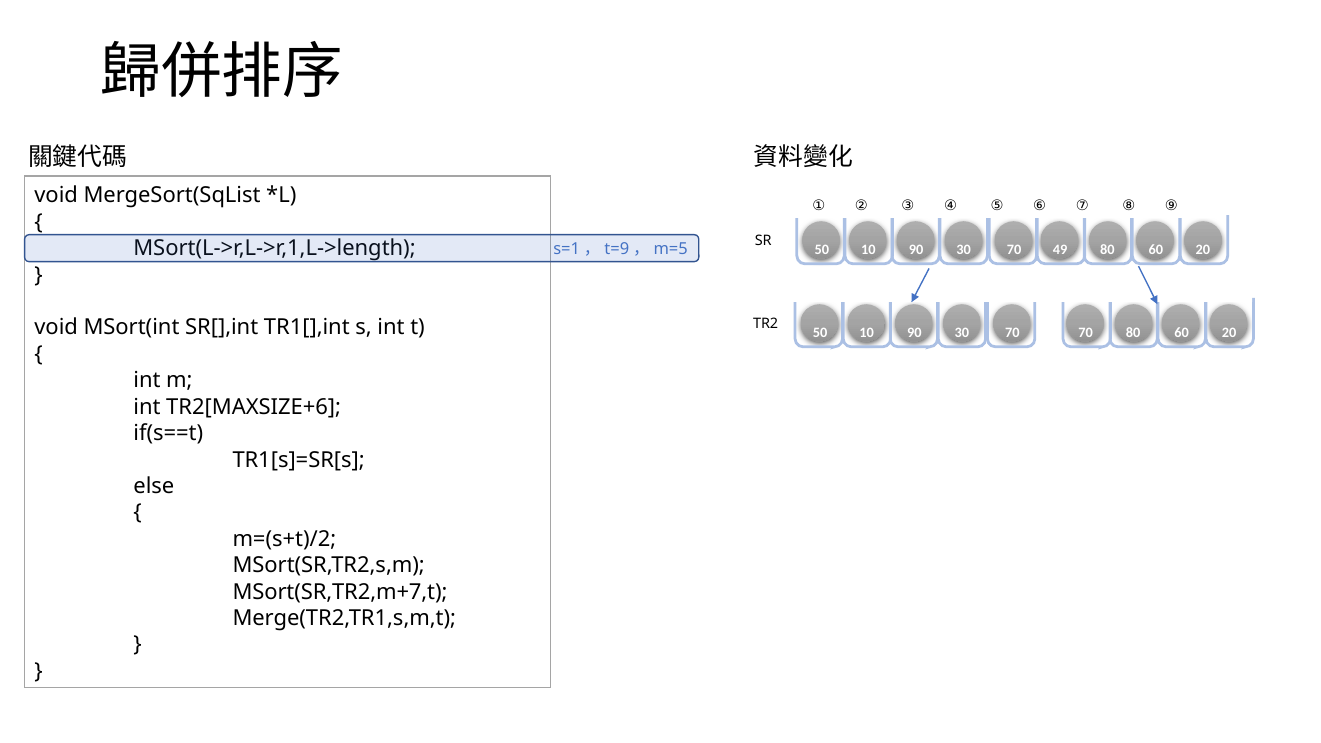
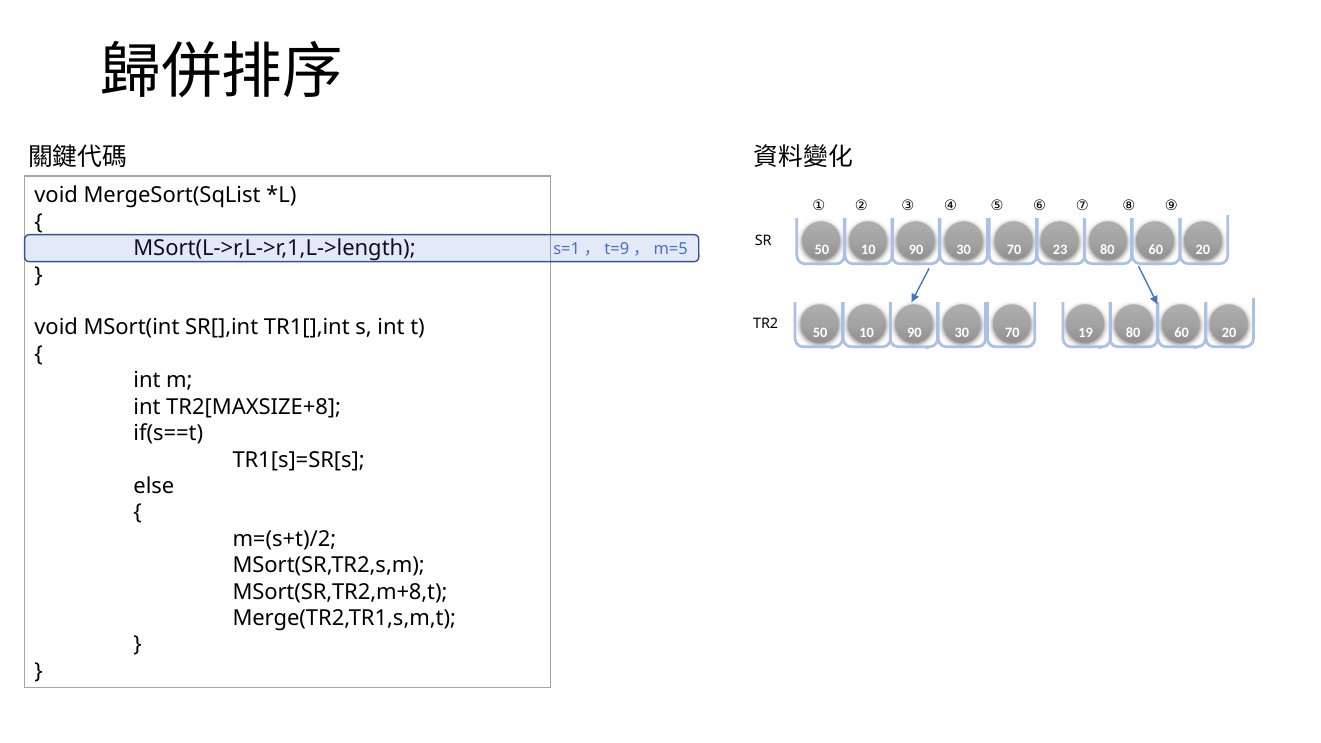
49: 49 -> 23
70 70: 70 -> 19
TR2[MAXSIZE+6: TR2[MAXSIZE+6 -> TR2[MAXSIZE+8
MSort(SR,TR2,m+7,t: MSort(SR,TR2,m+7,t -> MSort(SR,TR2,m+8,t
